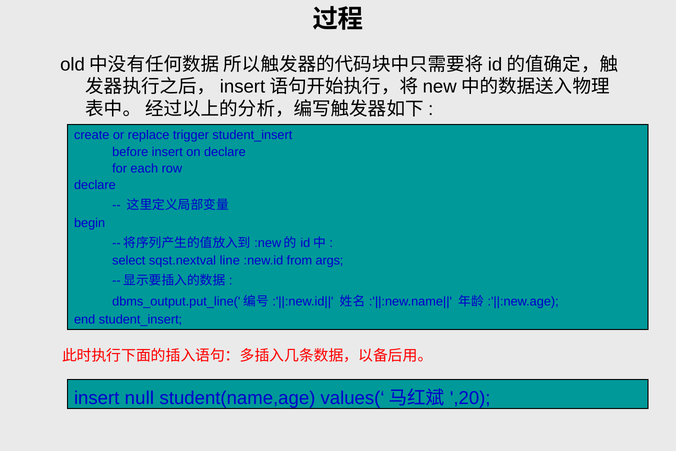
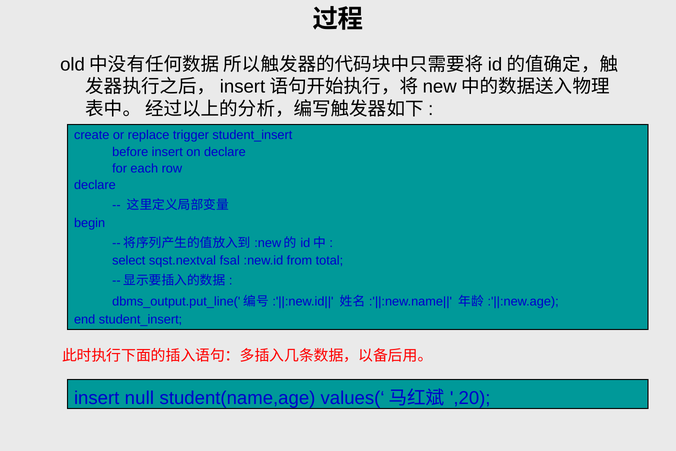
line: line -> fsal
args: args -> total
